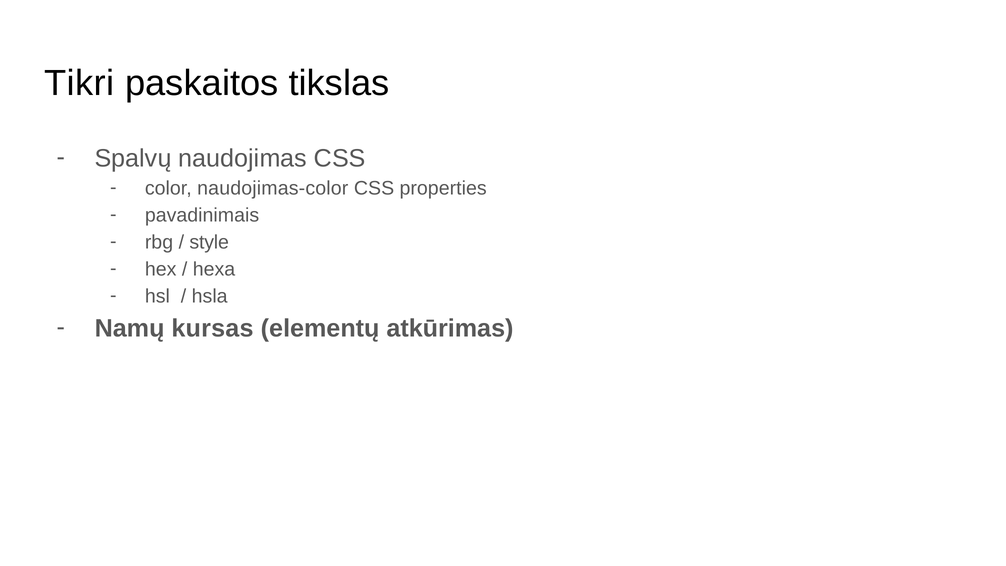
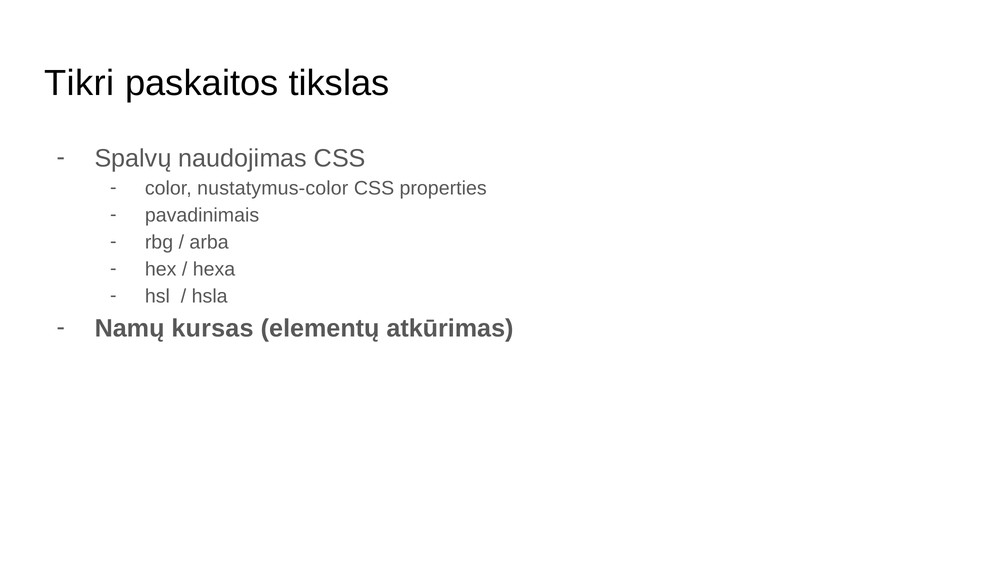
naudojimas-color: naudojimas-color -> nustatymus-color
style: style -> arba
